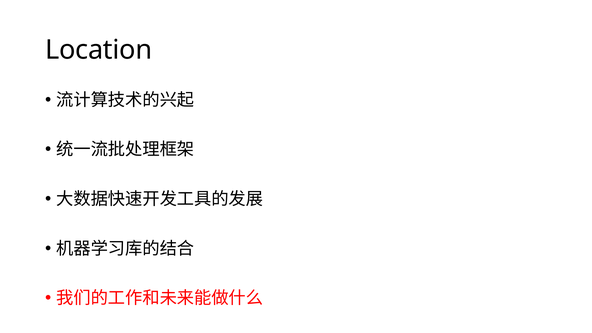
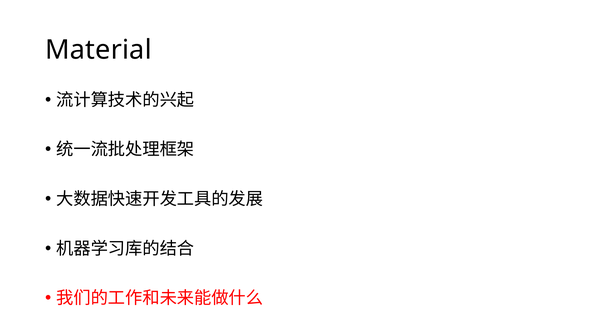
Location: Location -> Material
